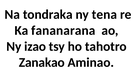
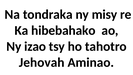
tena: tena -> misy
fananarana: fananarana -> hibebahako
Zanakao: Zanakao -> Jehovah
